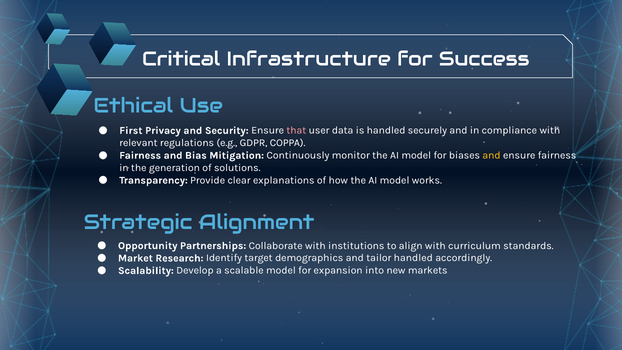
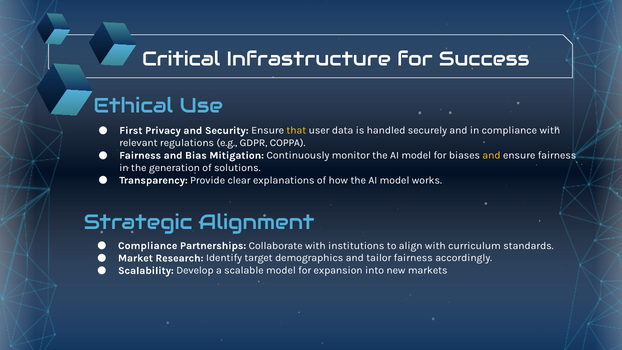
that colour: pink -> yellow
Opportunity at (148, 246): Opportunity -> Compliance
tailor handled: handled -> fairness
